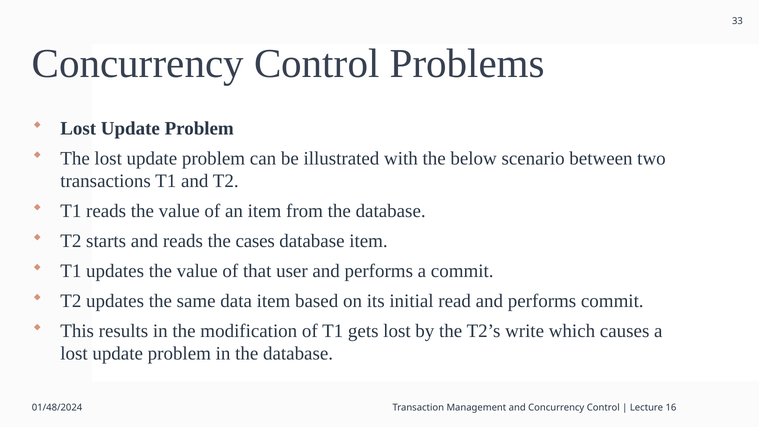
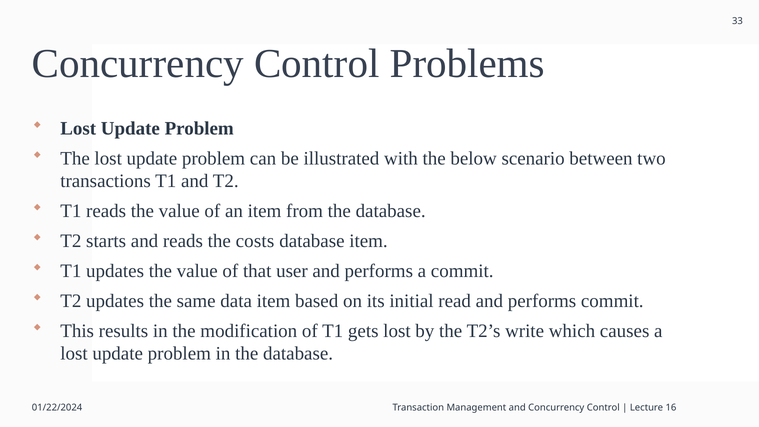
cases: cases -> costs
01/48/2024: 01/48/2024 -> 01/22/2024
